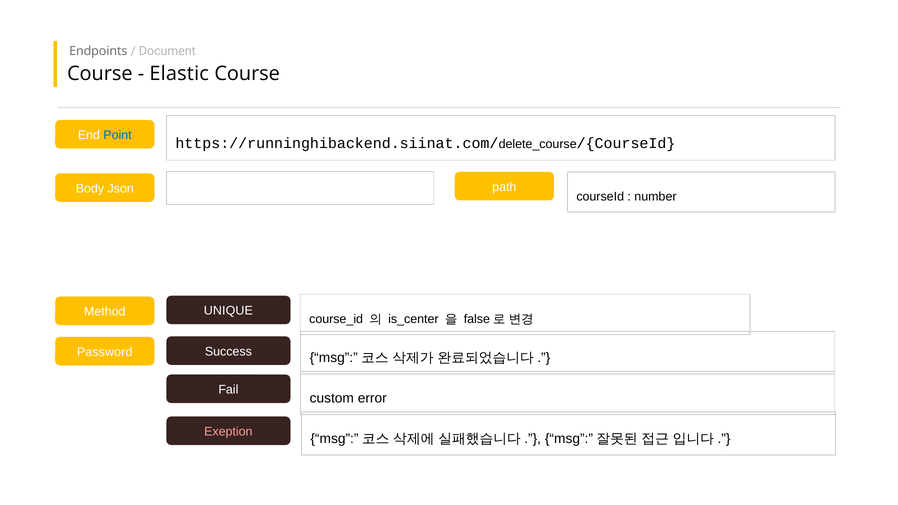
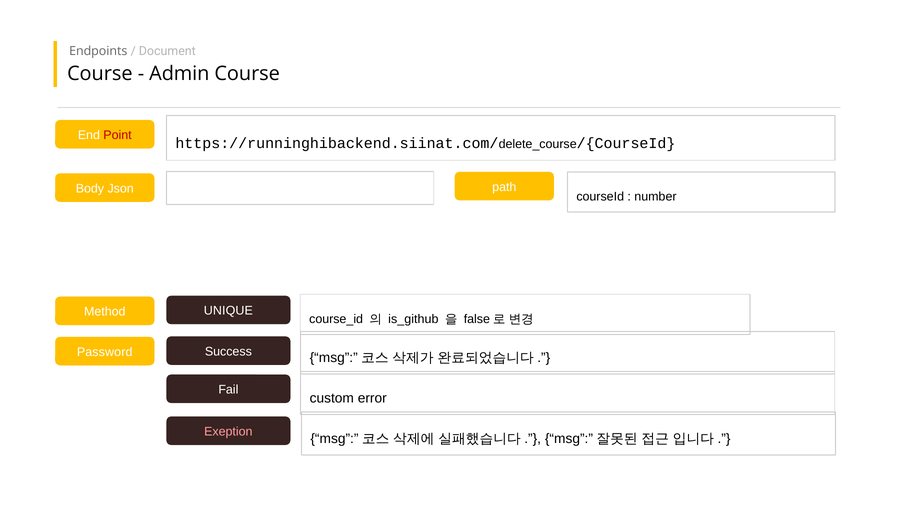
Elastic: Elastic -> Admin
Point colour: blue -> red
is_center: is_center -> is_github
